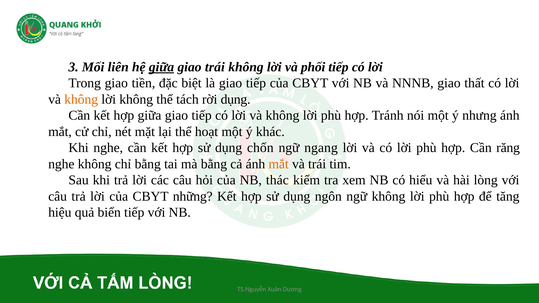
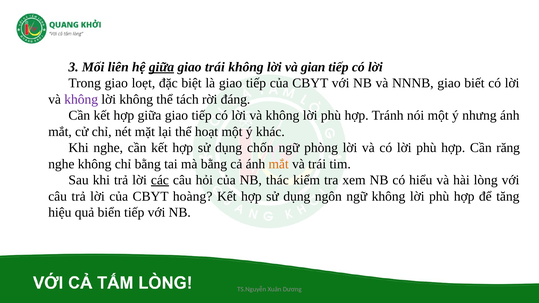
phối: phối -> gian
tiền: tiền -> loẹt
thất: thất -> biết
không at (81, 99) colour: orange -> purple
rời dụng: dụng -> đáng
ngang: ngang -> phòng
các underline: none -> present
những: những -> hoàng
